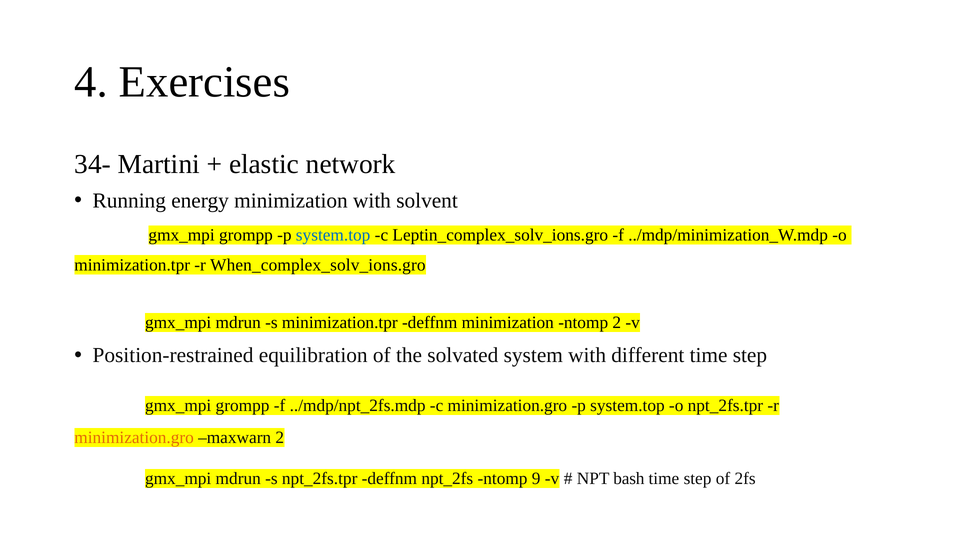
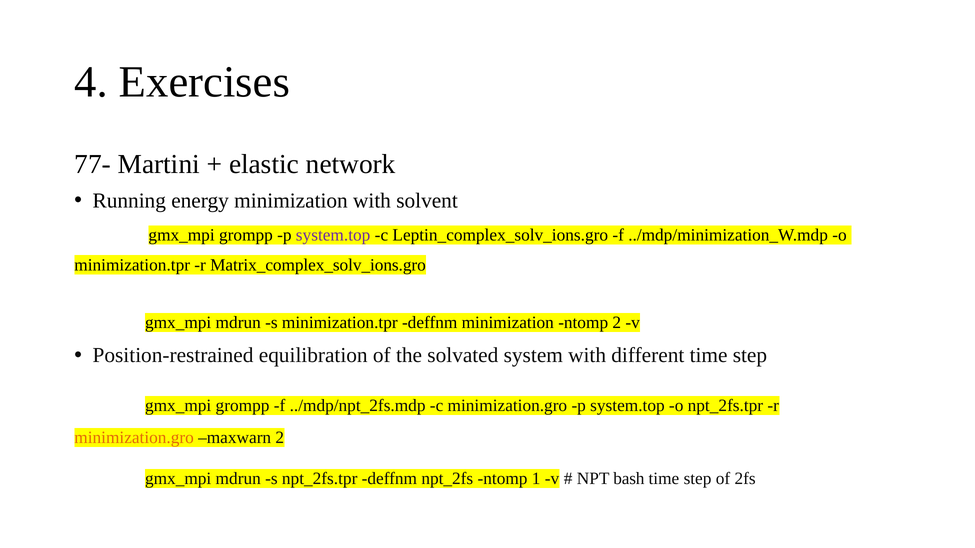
34-: 34- -> 77-
system.top at (333, 235) colour: blue -> purple
When_complex_solv_ions.gro: When_complex_solv_ions.gro -> Matrix_complex_solv_ions.gro
9: 9 -> 1
